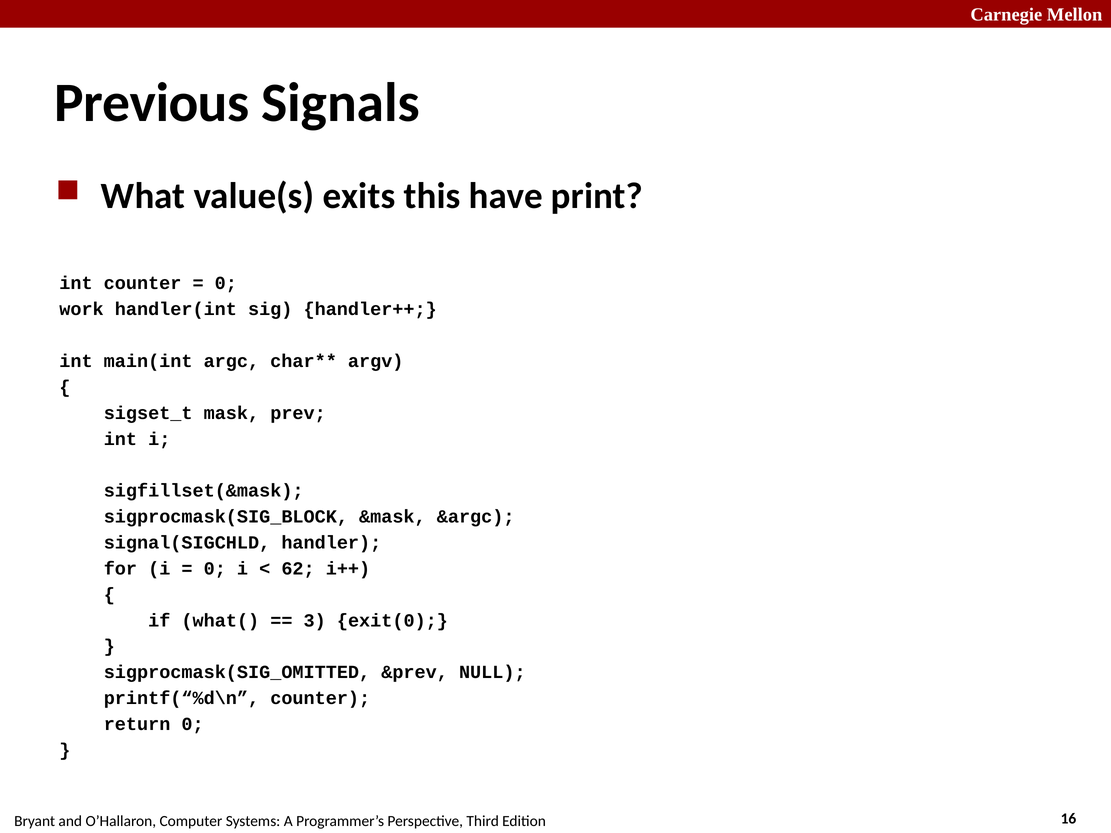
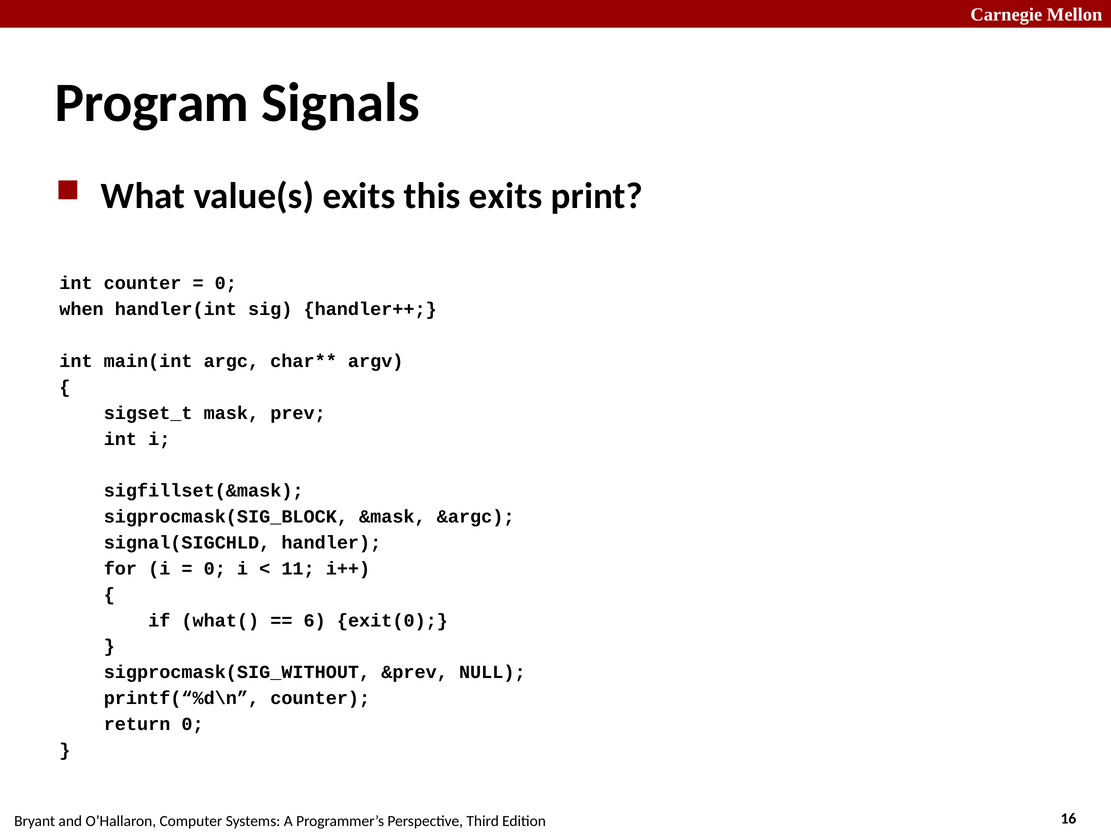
Previous: Previous -> Program
this have: have -> exits
work: work -> when
62: 62 -> 11
3: 3 -> 6
sigprocmask(SIG_OMITTED: sigprocmask(SIG_OMITTED -> sigprocmask(SIG_WITHOUT
